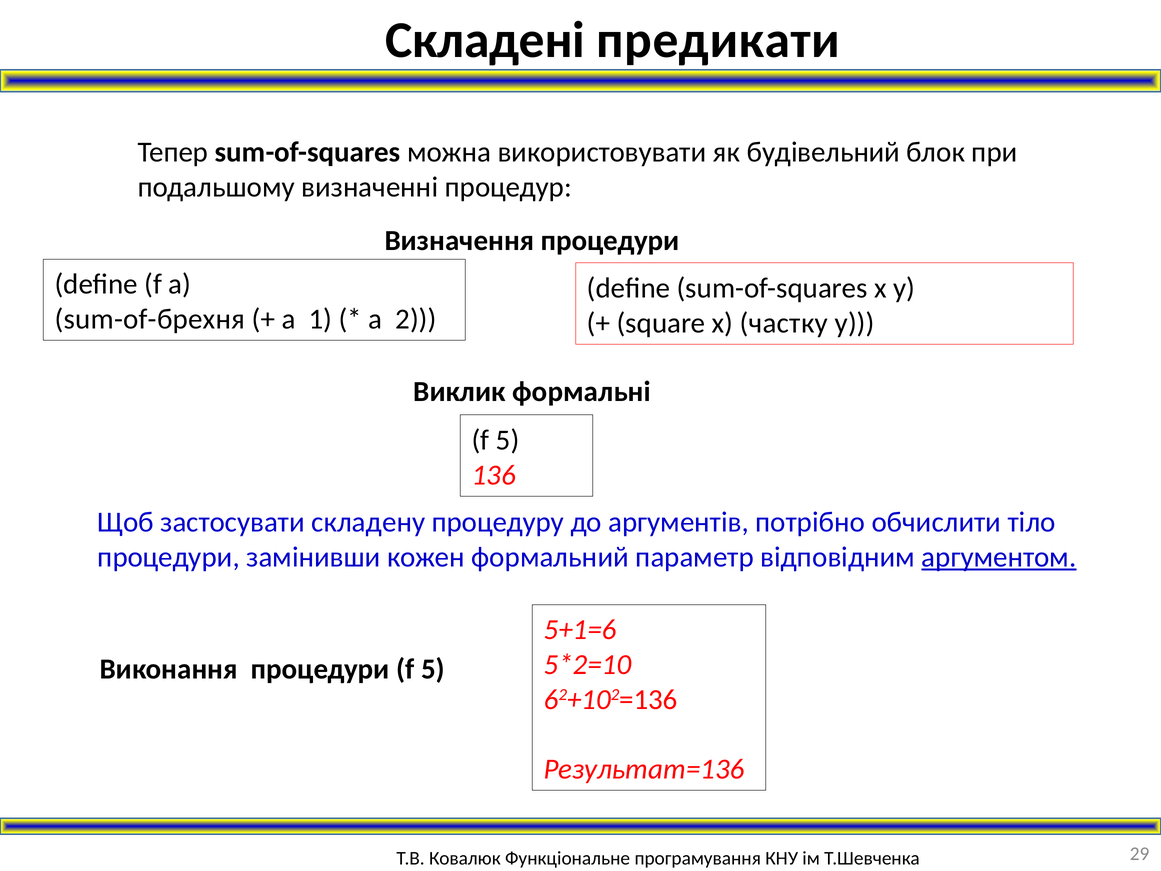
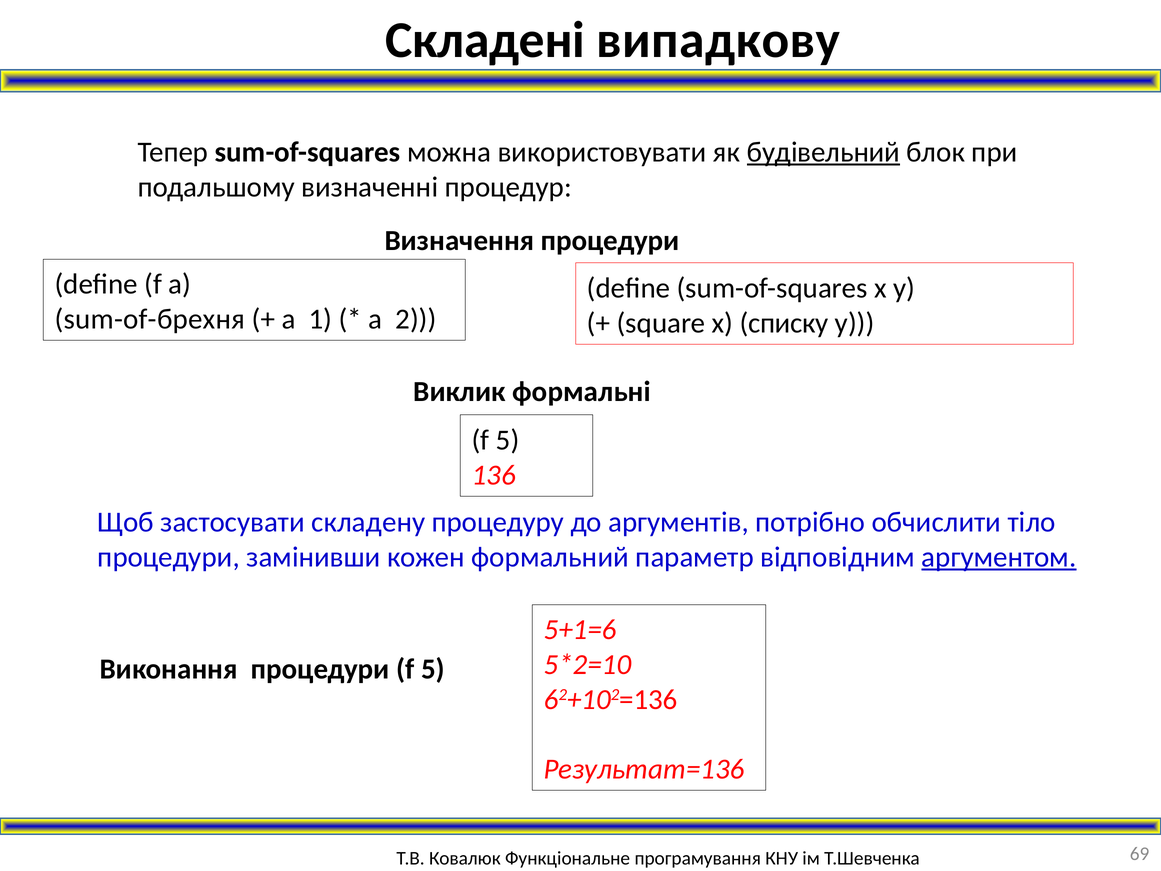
предикати: предикати -> випадкову
будівельний underline: none -> present
частку: частку -> списку
29: 29 -> 69
